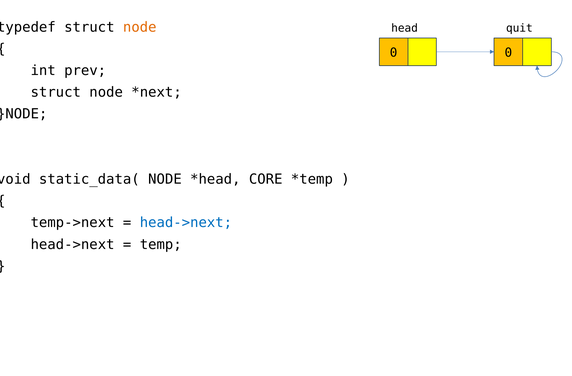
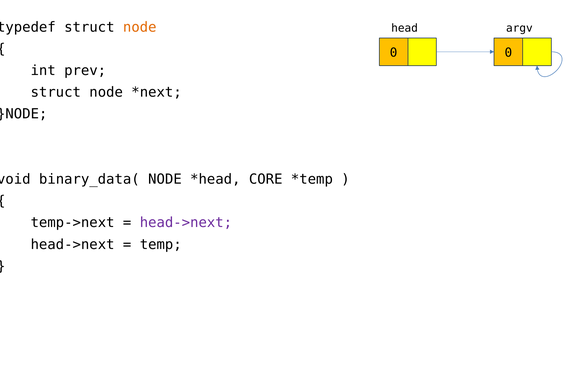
quit: quit -> argv
static_data(: static_data( -> binary_data(
head->next at (186, 223) colour: blue -> purple
